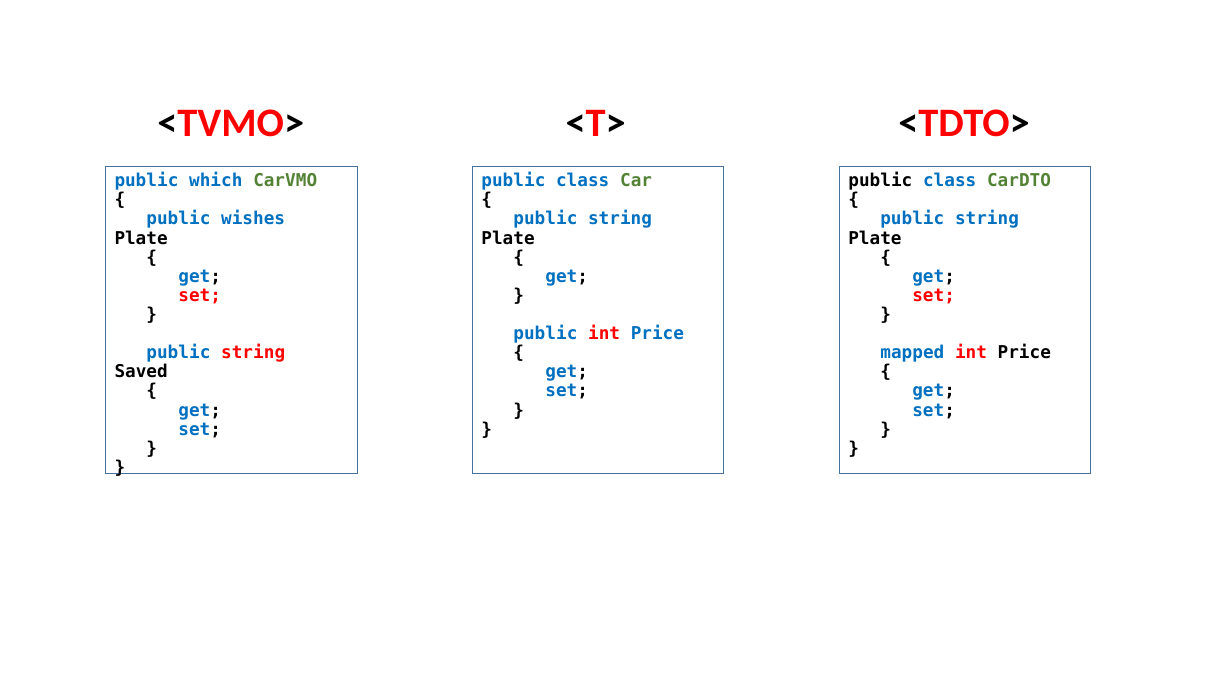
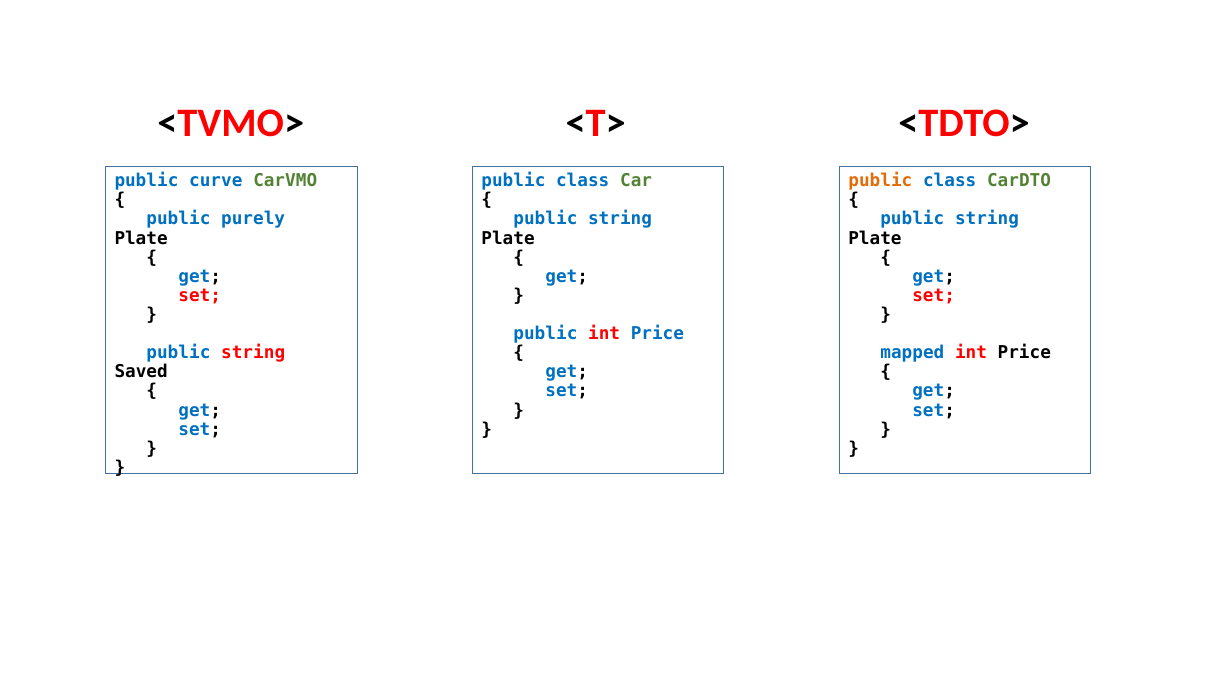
which: which -> curve
public at (880, 181) colour: black -> orange
wishes: wishes -> purely
